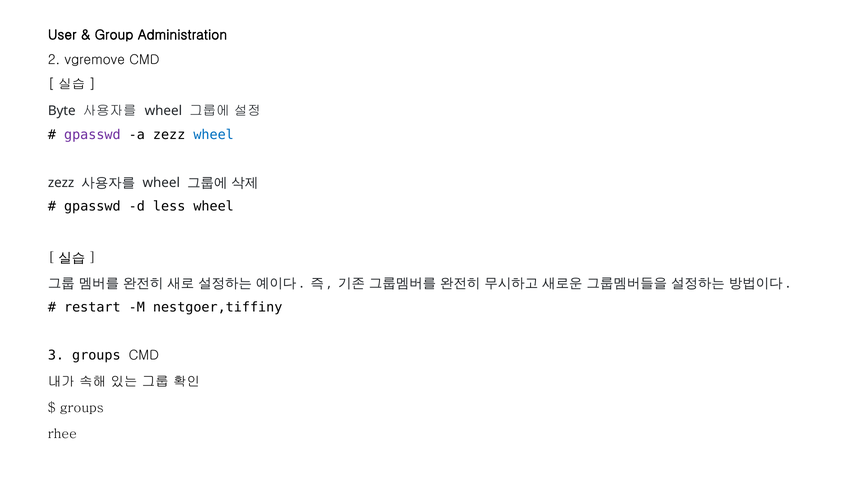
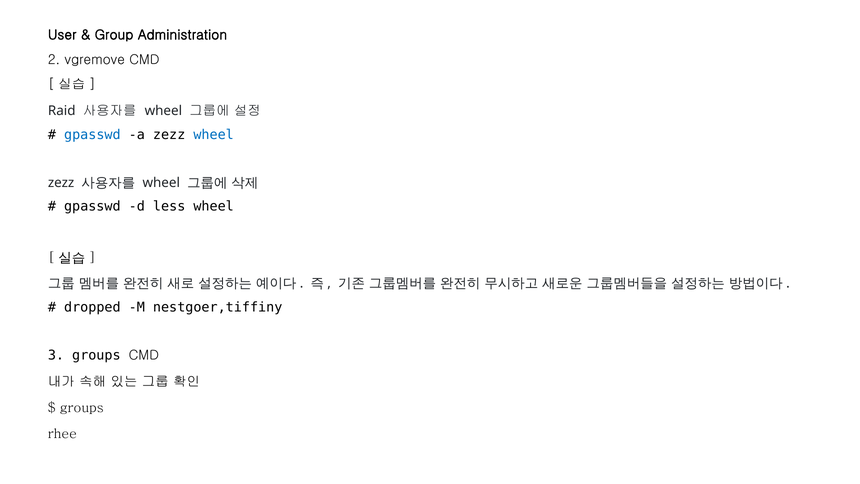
Byte: Byte -> Raid
gpasswd at (92, 135) colour: purple -> blue
restart: restart -> dropped
